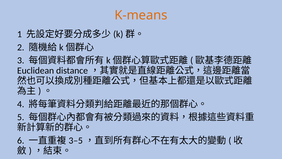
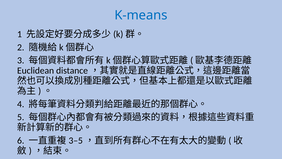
K-means colour: orange -> blue
